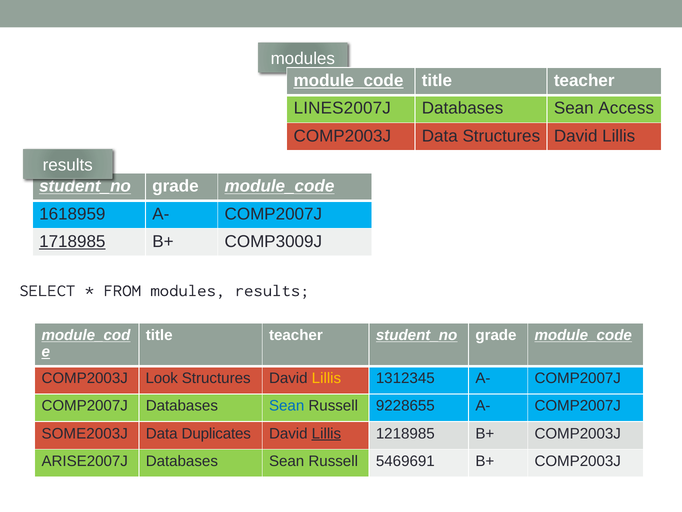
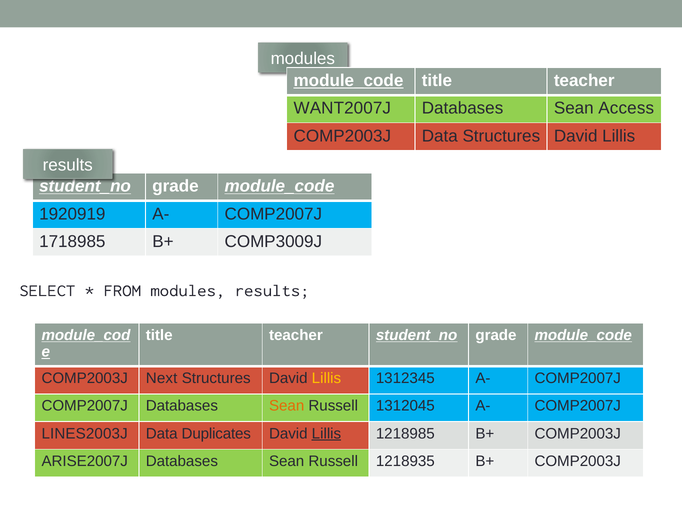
LINES2007J: LINES2007J -> WANT2007J
1618959: 1618959 -> 1920919
1718985 underline: present -> none
Look: Look -> Next
Sean at (287, 406) colour: blue -> orange
9228655: 9228655 -> 1312045
SOME2003J: SOME2003J -> LINES2003J
5469691: 5469691 -> 1218935
